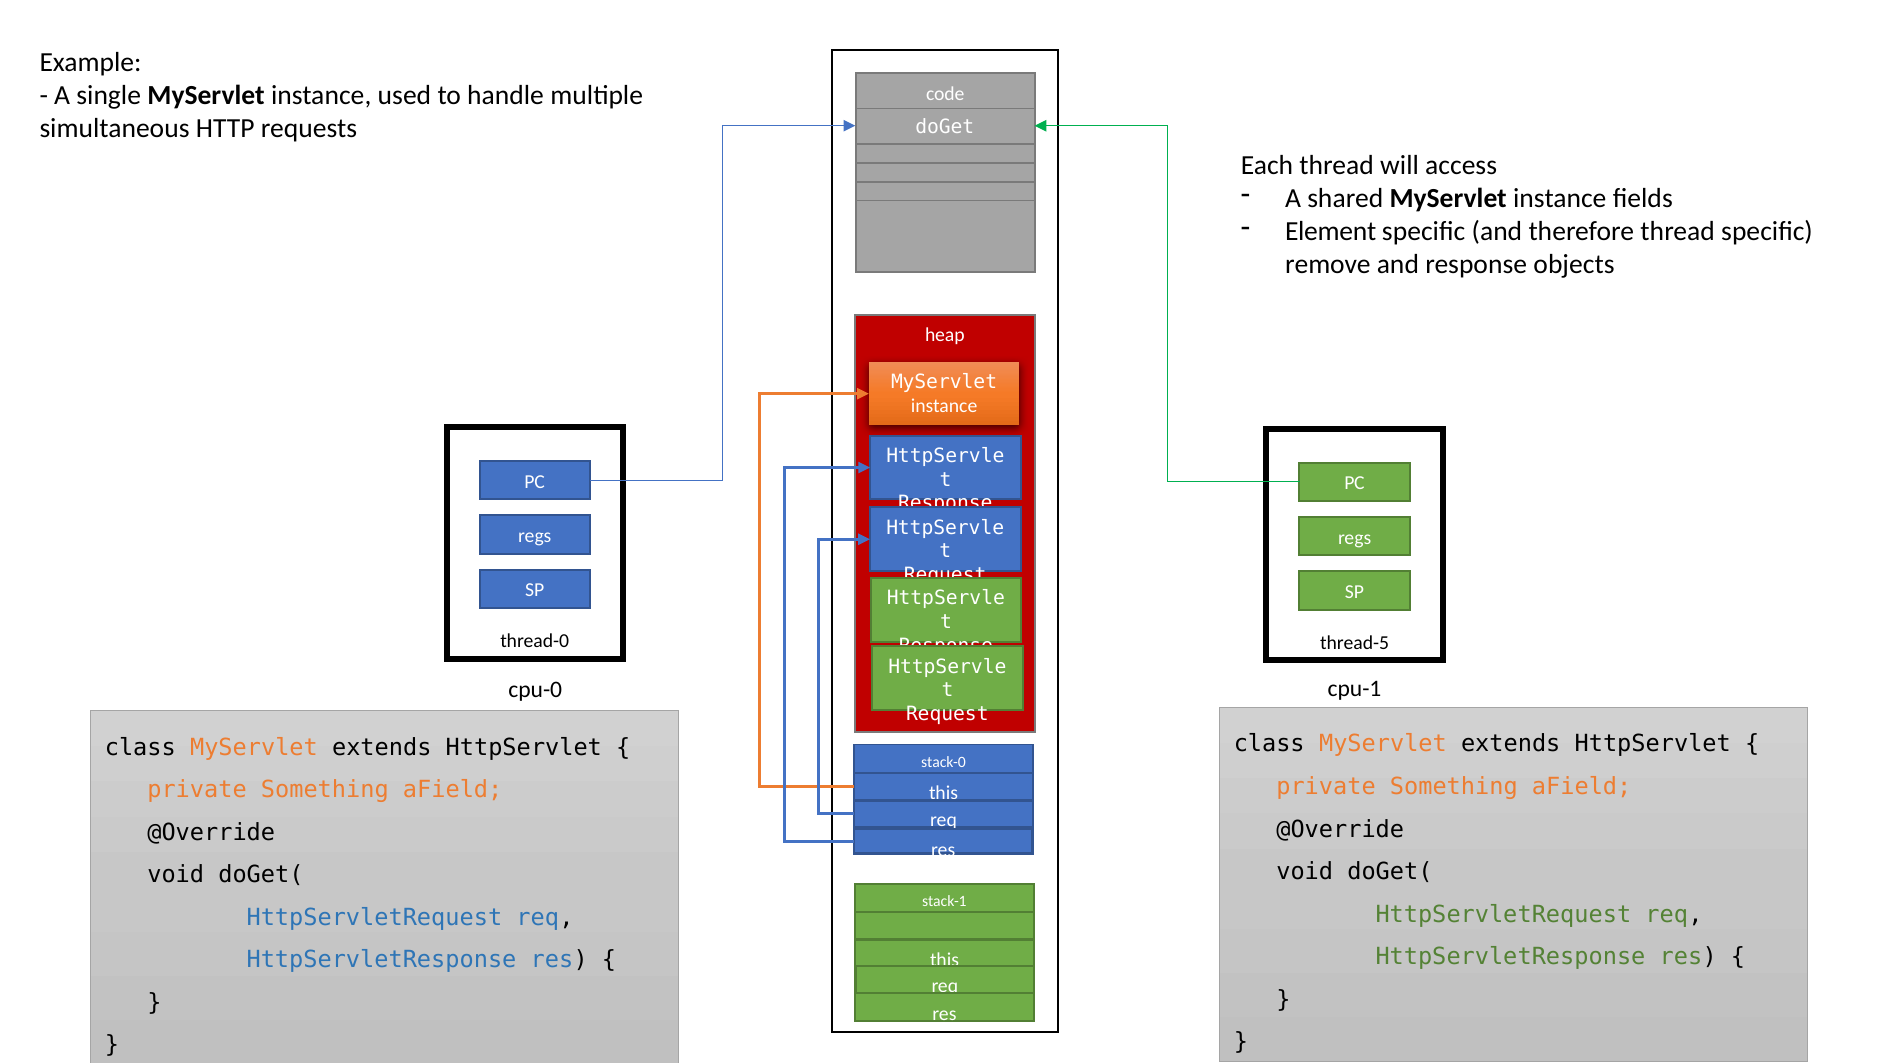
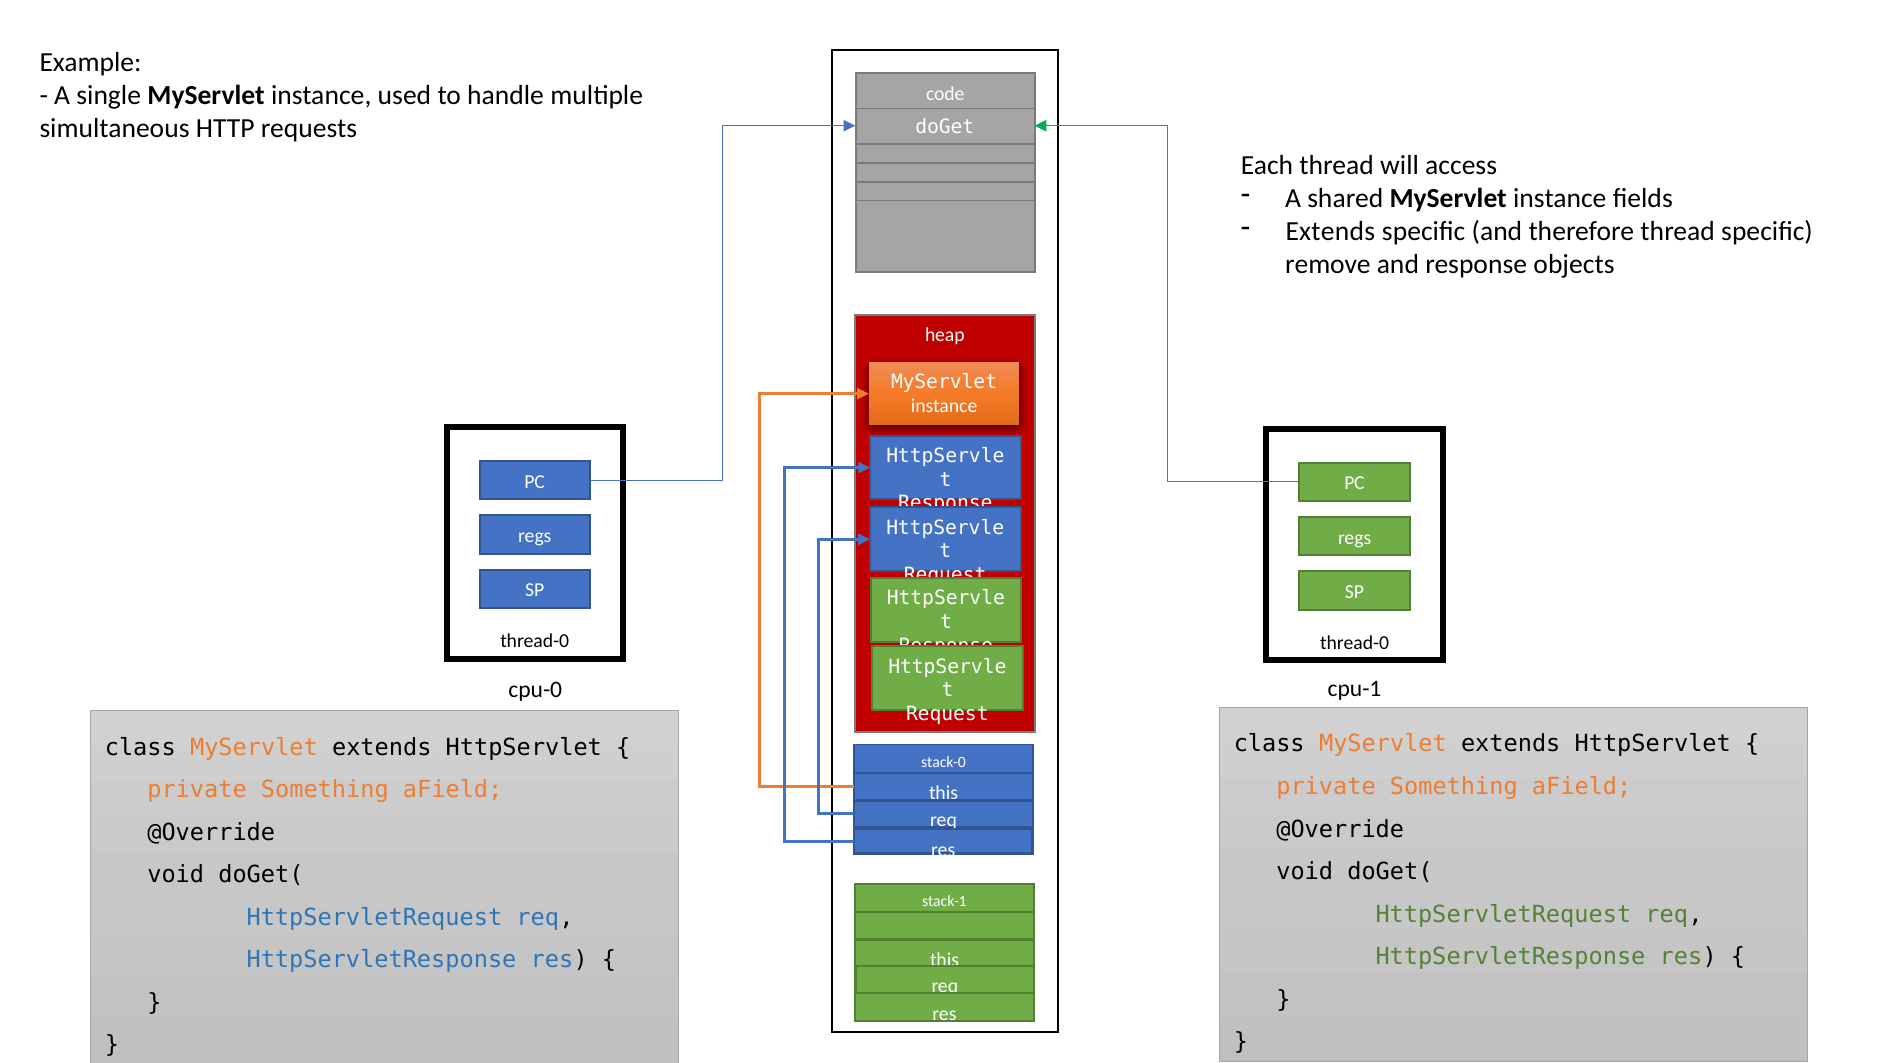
Element at (1331, 232): Element -> Extends
thread-5 at (1355, 643): thread-5 -> thread-0
